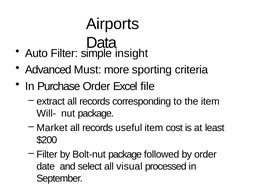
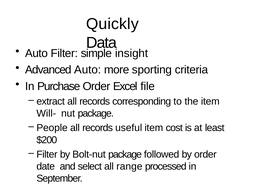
Airports: Airports -> Quickly
Advanced Must: Must -> Auto
Market: Market -> People
visual: visual -> range
